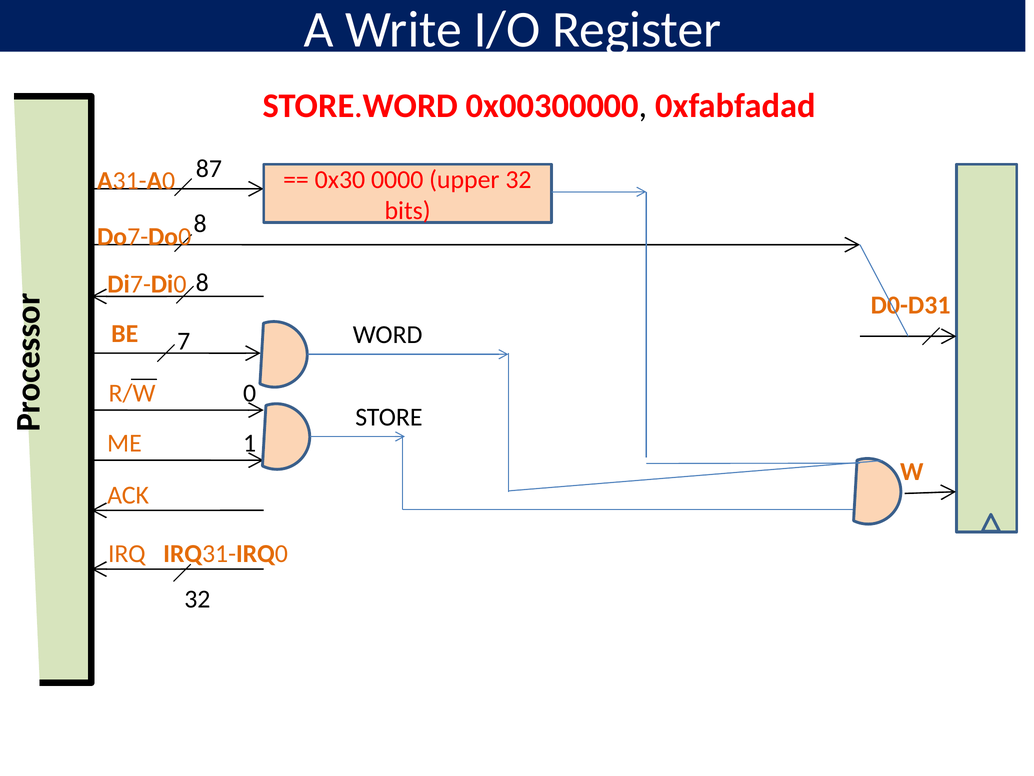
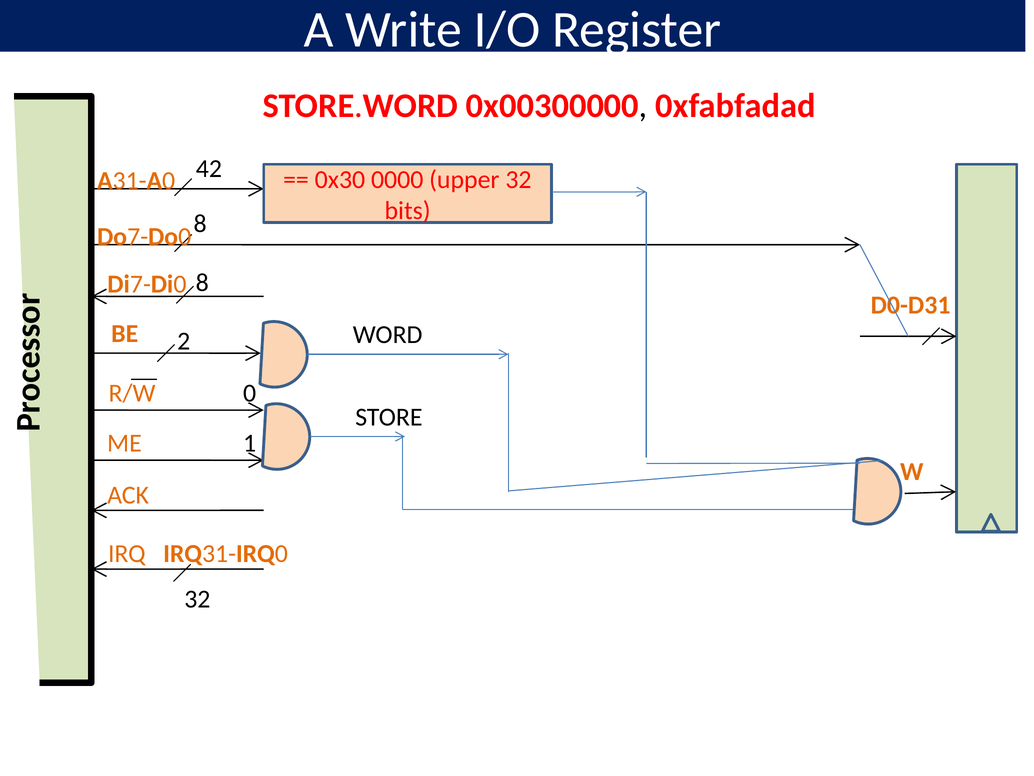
87: 87 -> 42
7: 7 -> 2
